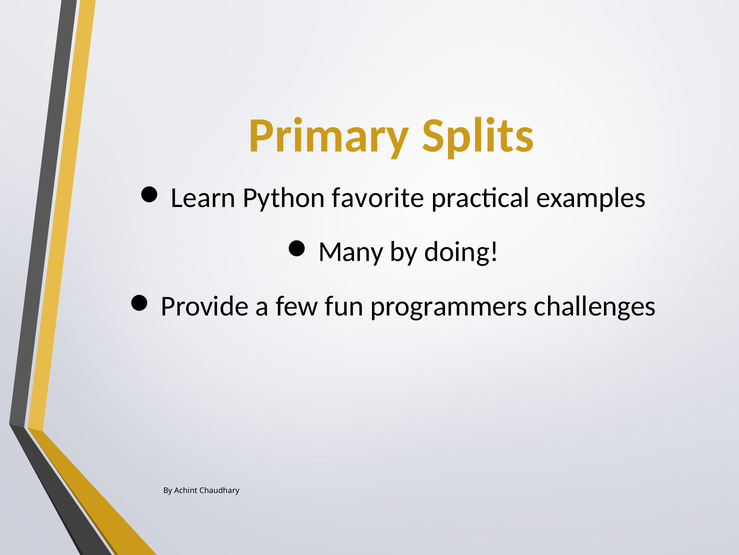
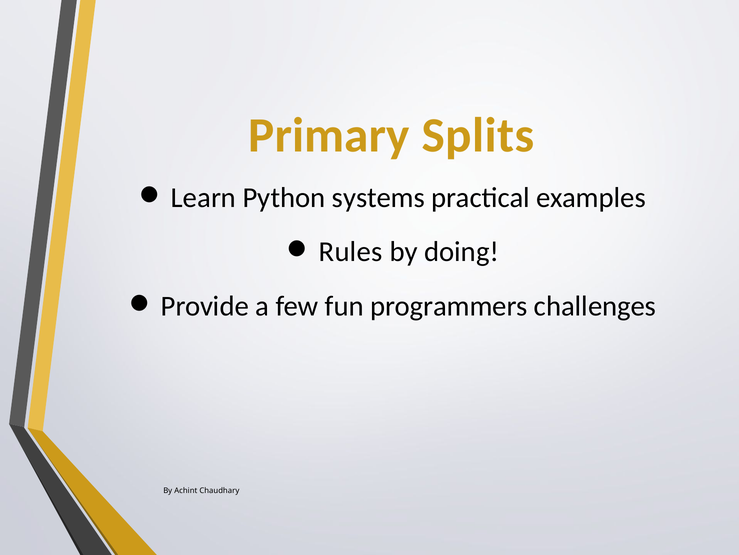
favorite: favorite -> systems
Many: Many -> Rules
